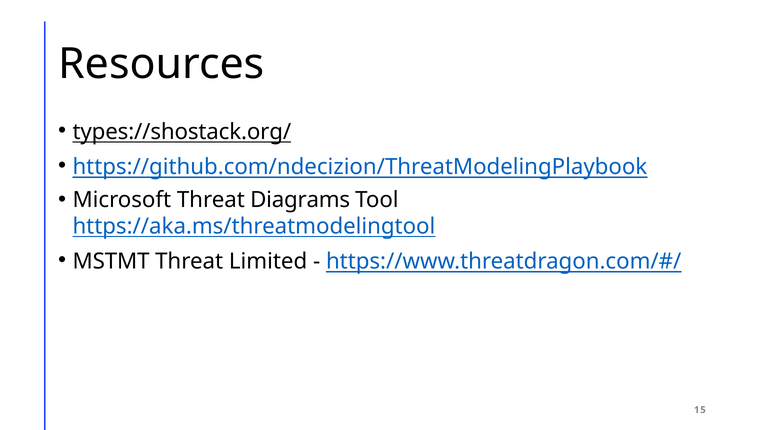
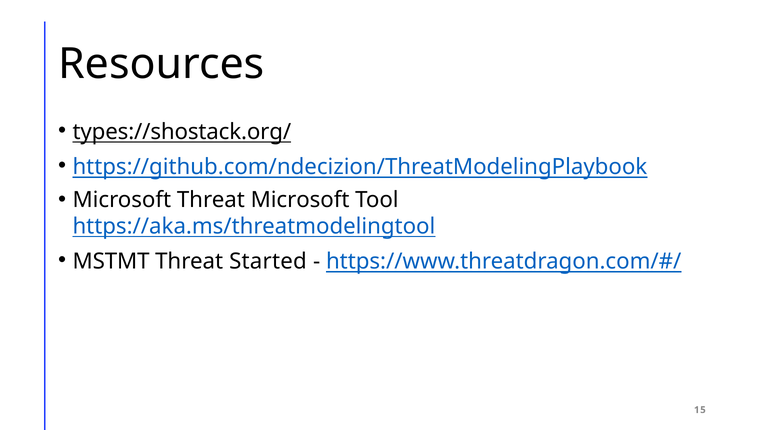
Threat Diagrams: Diagrams -> Microsoft
Limited: Limited -> Started
